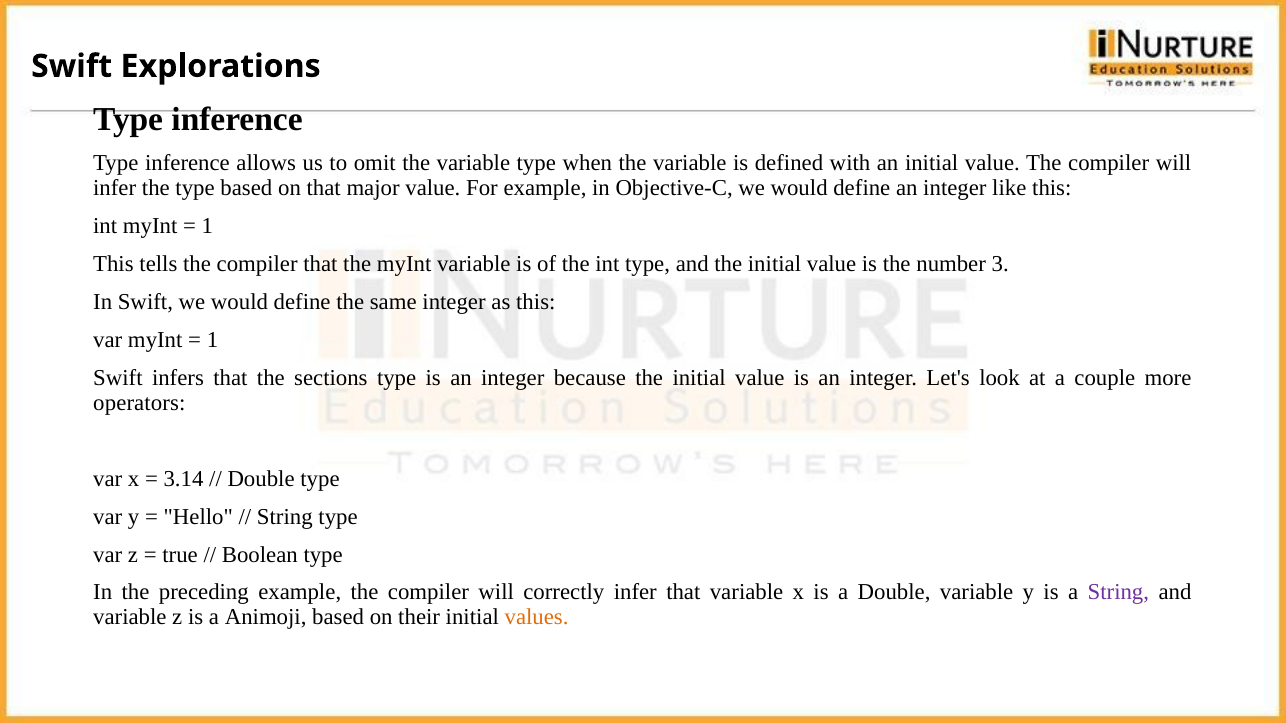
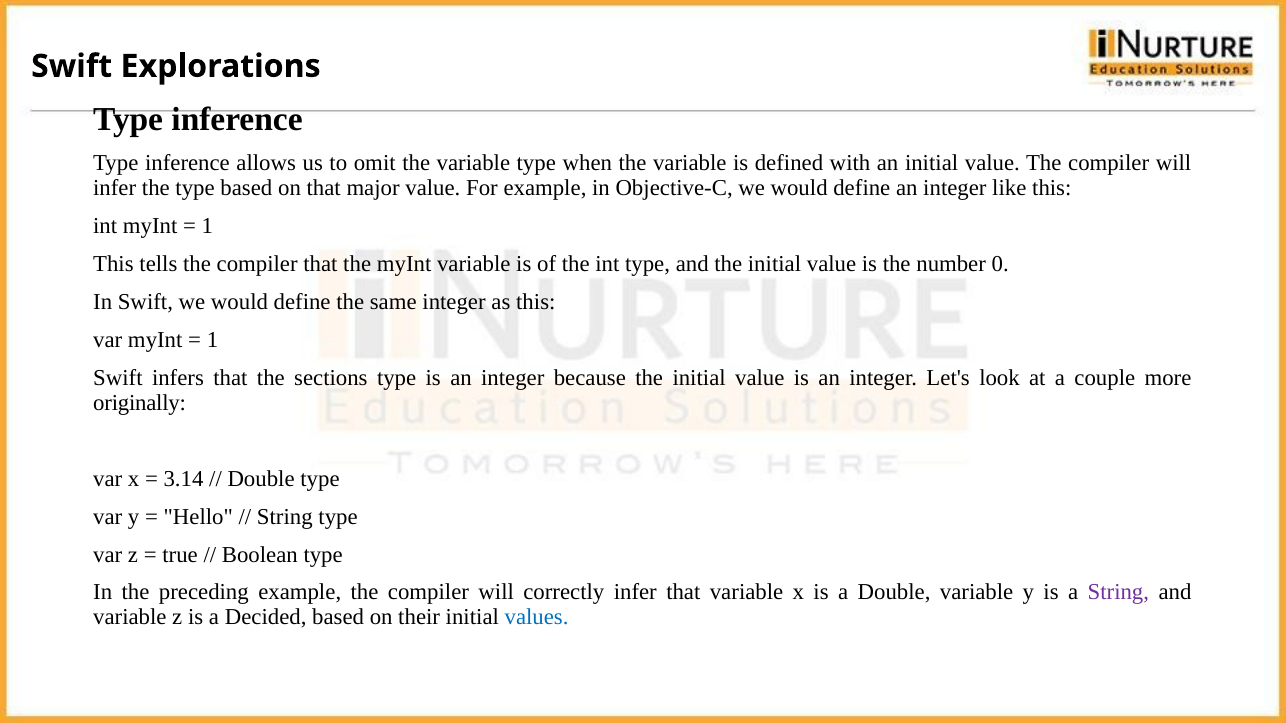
3: 3 -> 0
operators: operators -> originally
Animoji: Animoji -> Decided
values colour: orange -> blue
